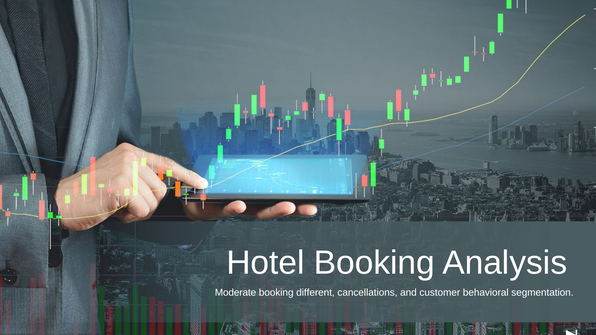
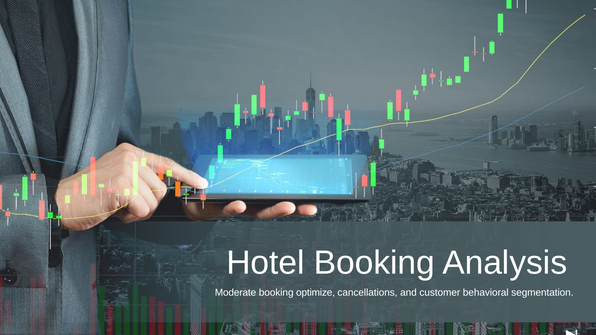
different: different -> optimize
